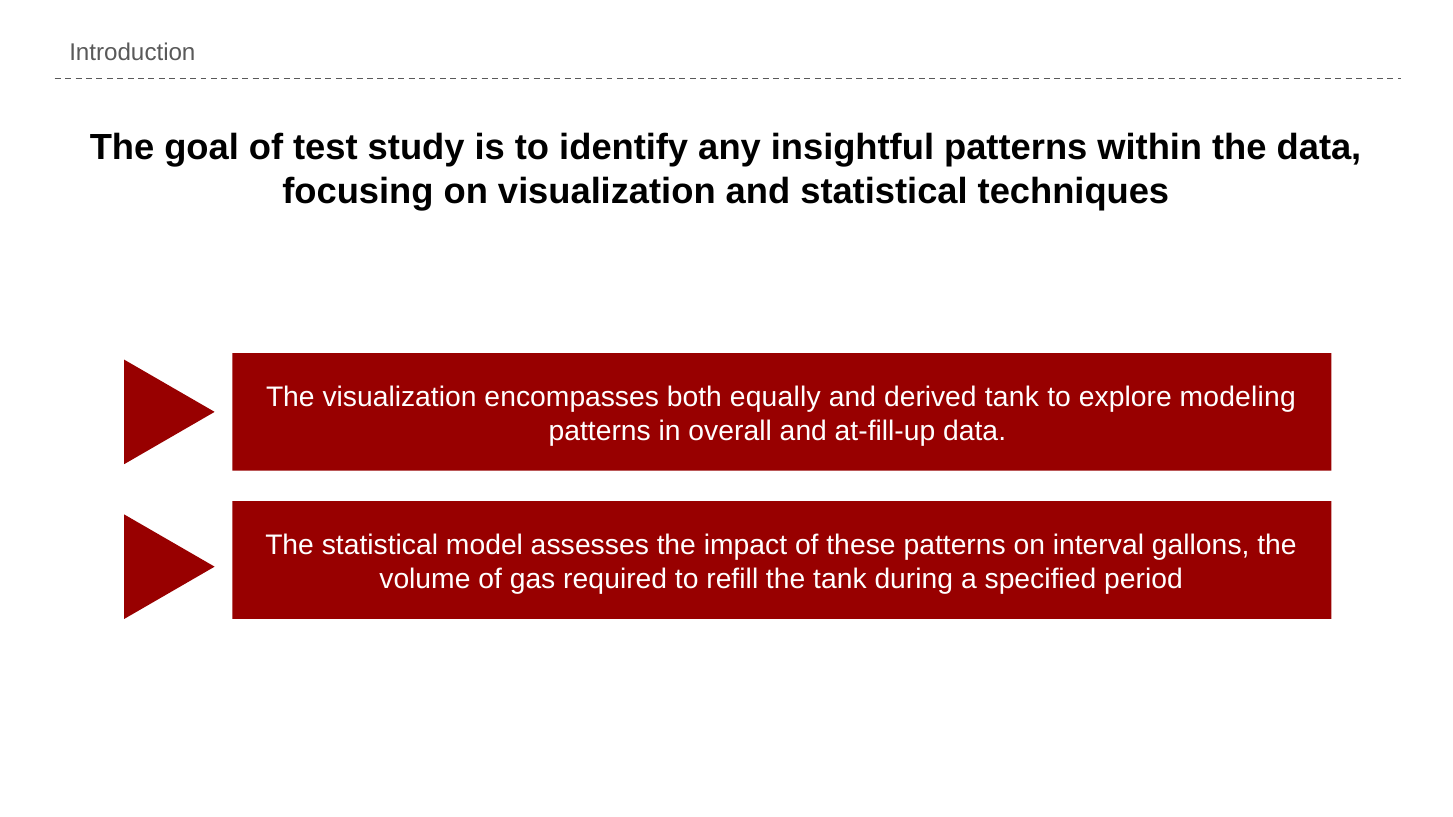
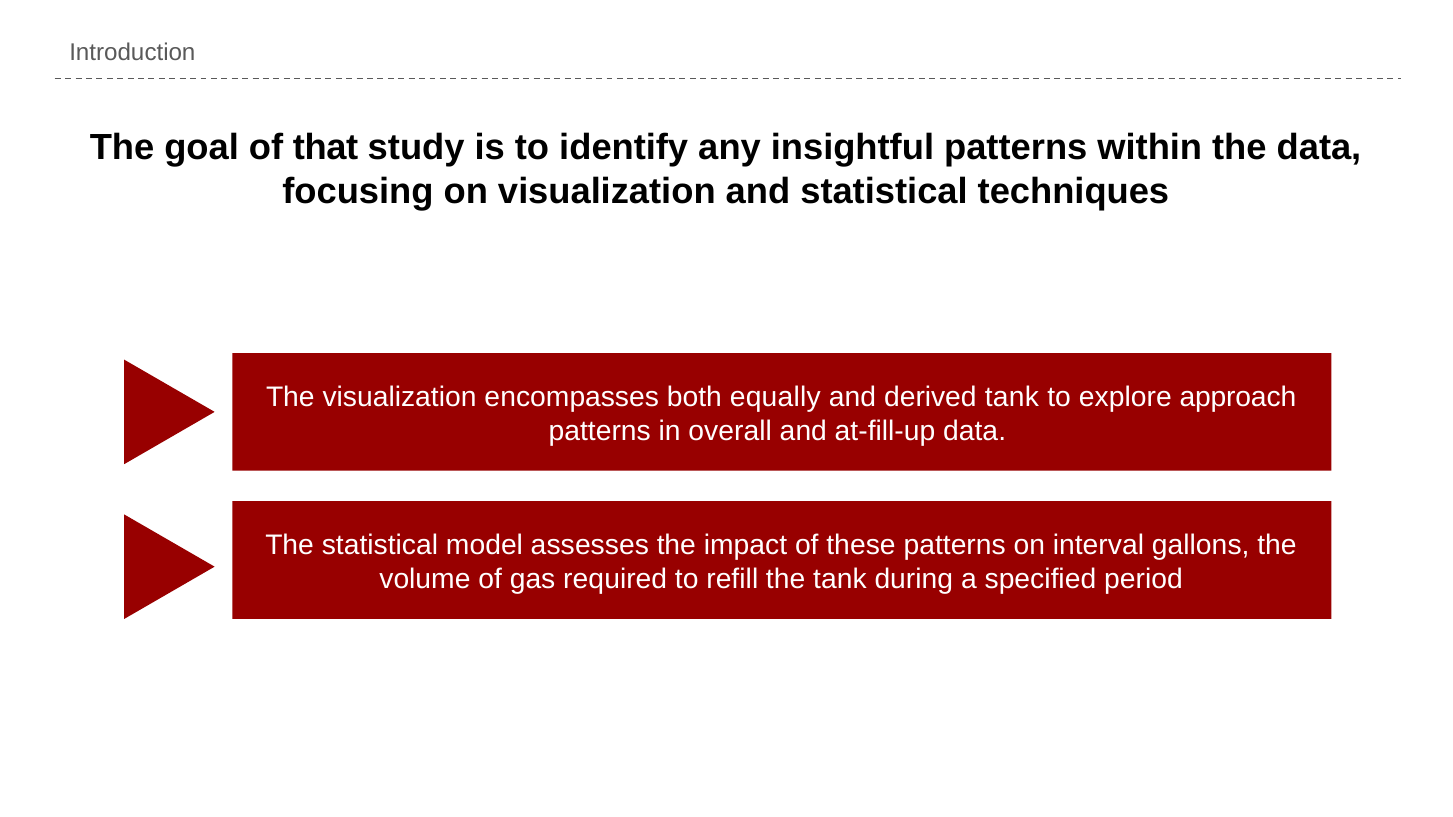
test: test -> that
modeling: modeling -> approach
